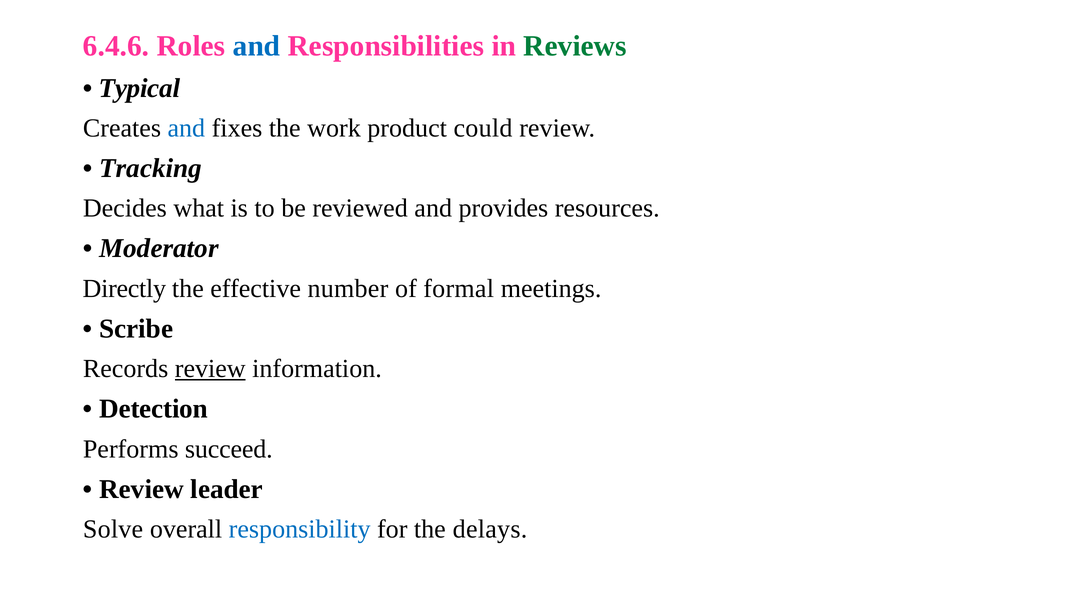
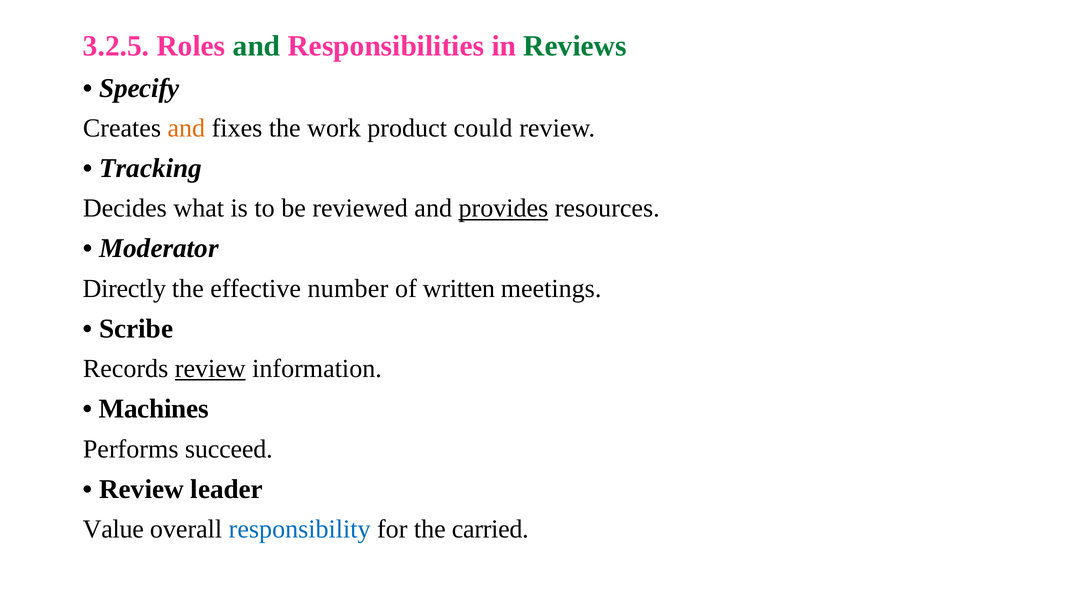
6.4.6: 6.4.6 -> 3.2.5
and at (257, 46) colour: blue -> green
Typical: Typical -> Specify
and at (186, 128) colour: blue -> orange
provides underline: none -> present
formal: formal -> written
Detection: Detection -> Machines
Solve: Solve -> Value
delays: delays -> carried
